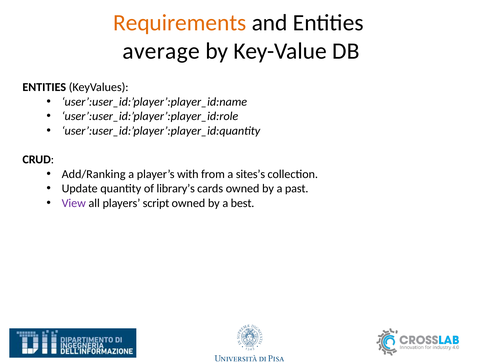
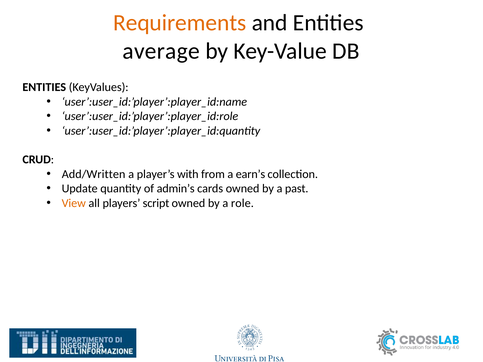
Add/Ranking: Add/Ranking -> Add/Written
sites’s: sites’s -> earn’s
library’s: library’s -> admin’s
View colour: purple -> orange
best: best -> role
